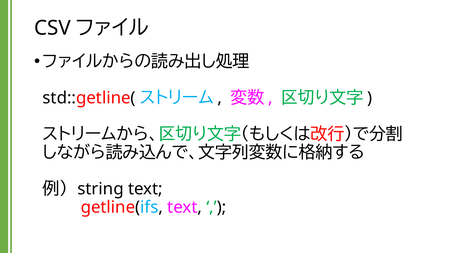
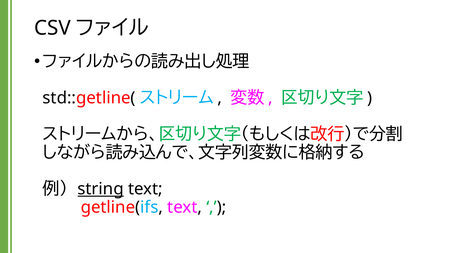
string underline: none -> present
